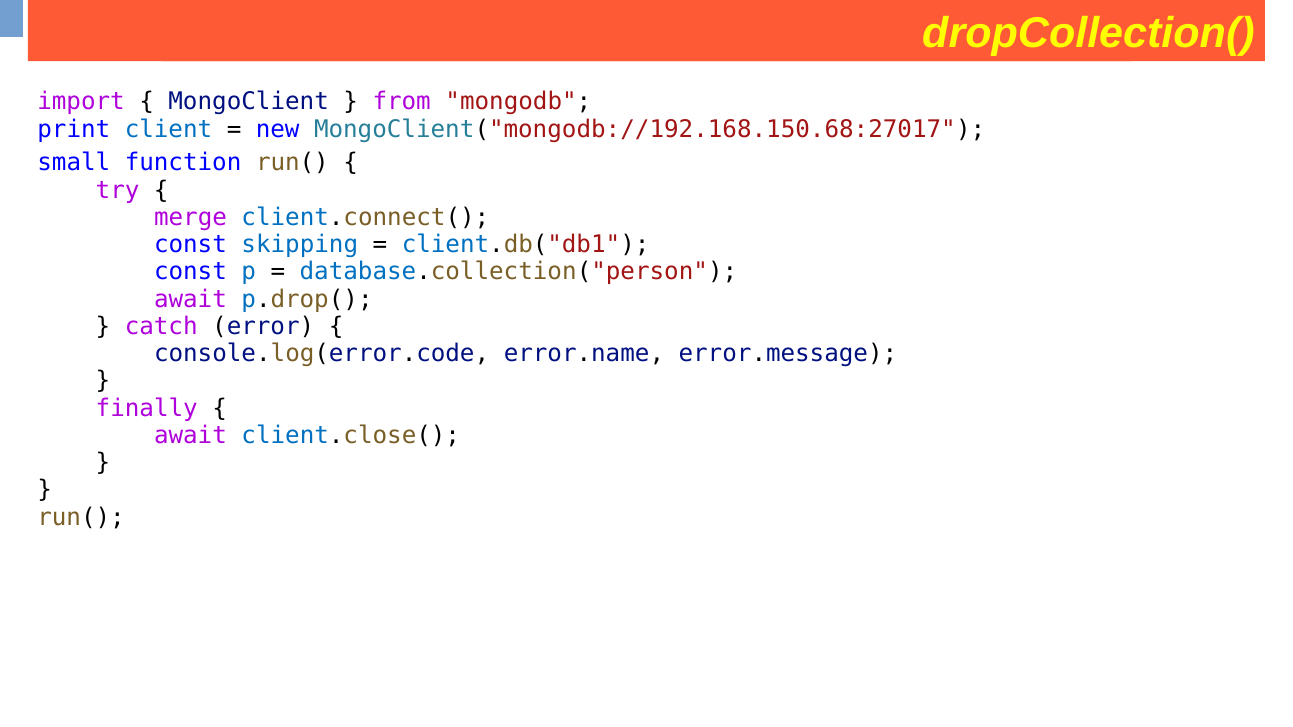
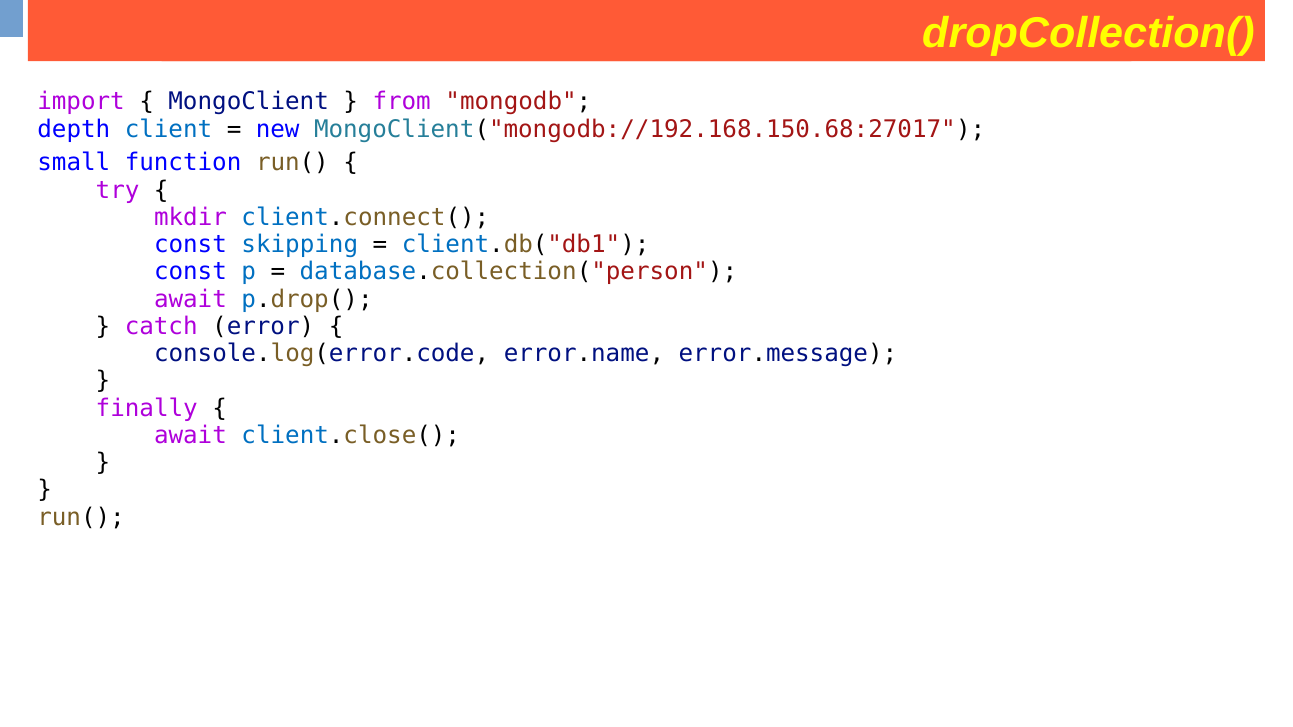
print: print -> depth
merge: merge -> mkdir
